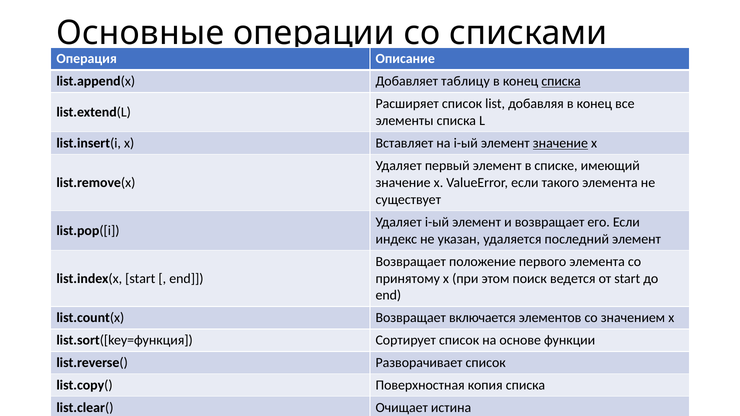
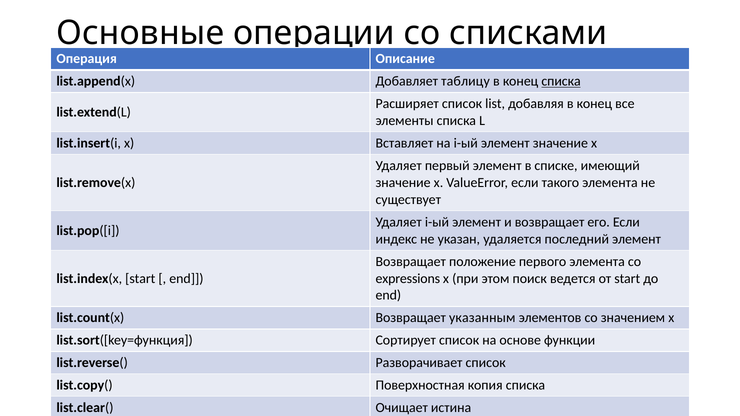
значение at (560, 143) underline: present -> none
принятому: принятому -> expressions
включается: включается -> указанным
